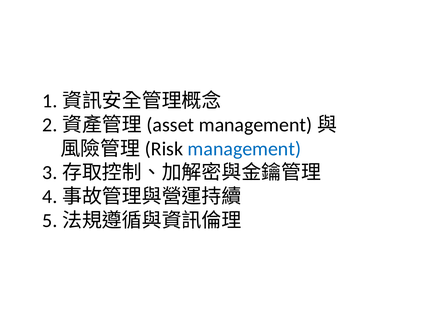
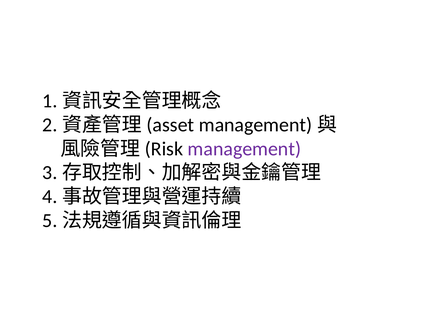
management colour: blue -> purple
